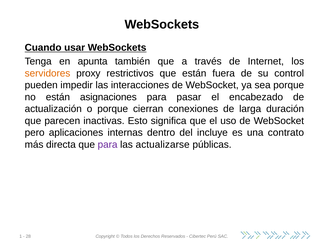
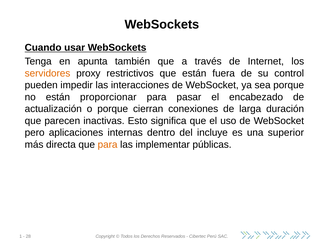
asignaciones: asignaciones -> proporcionar
contrato: contrato -> superior
para at (108, 145) colour: purple -> orange
actualizarse: actualizarse -> implementar
